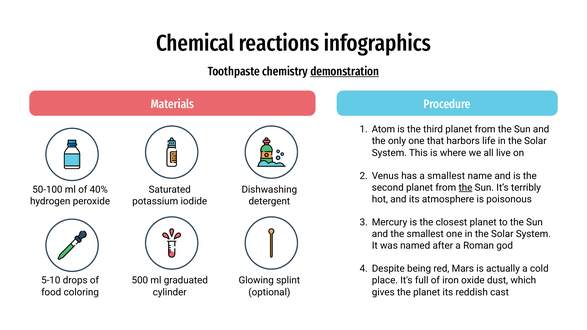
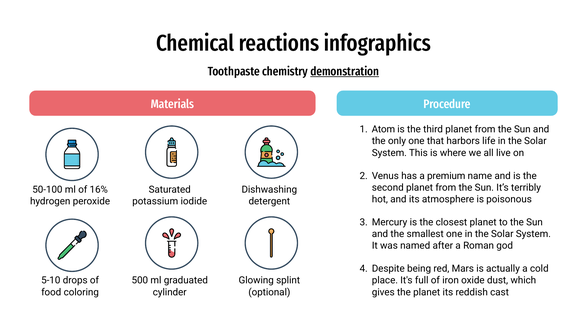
a smallest: smallest -> premium
the at (465, 188) underline: present -> none
40%: 40% -> 16%
